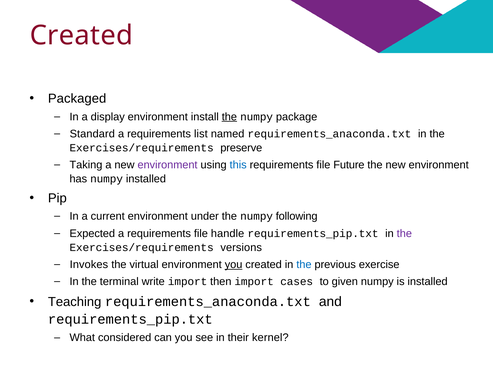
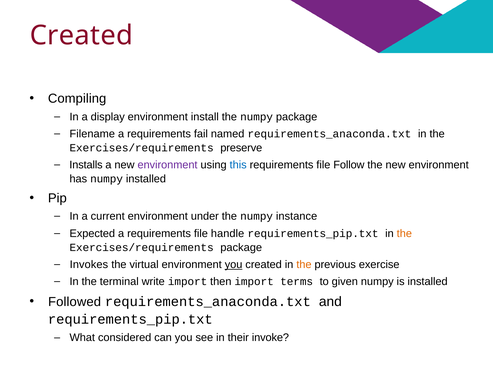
Packaged: Packaged -> Compiling
the at (229, 117) underline: present -> none
Standard: Standard -> Filename
list: list -> fail
Taking: Taking -> Installs
Future: Future -> Follow
following: following -> instance
the at (404, 233) colour: purple -> orange
Exercises/requirements versions: versions -> package
the at (304, 264) colour: blue -> orange
cases: cases -> terms
Teaching: Teaching -> Followed
kernel: kernel -> invoke
